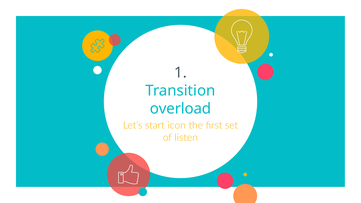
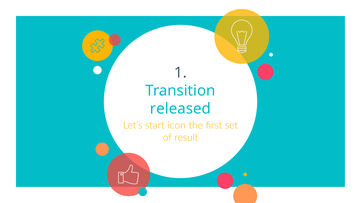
overload: overload -> released
listen: listen -> result
